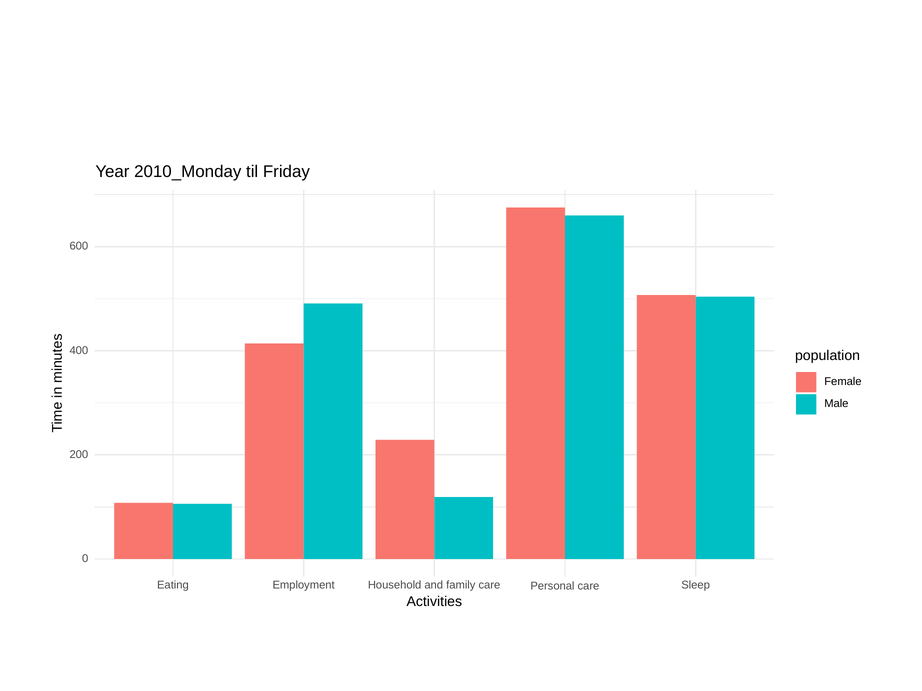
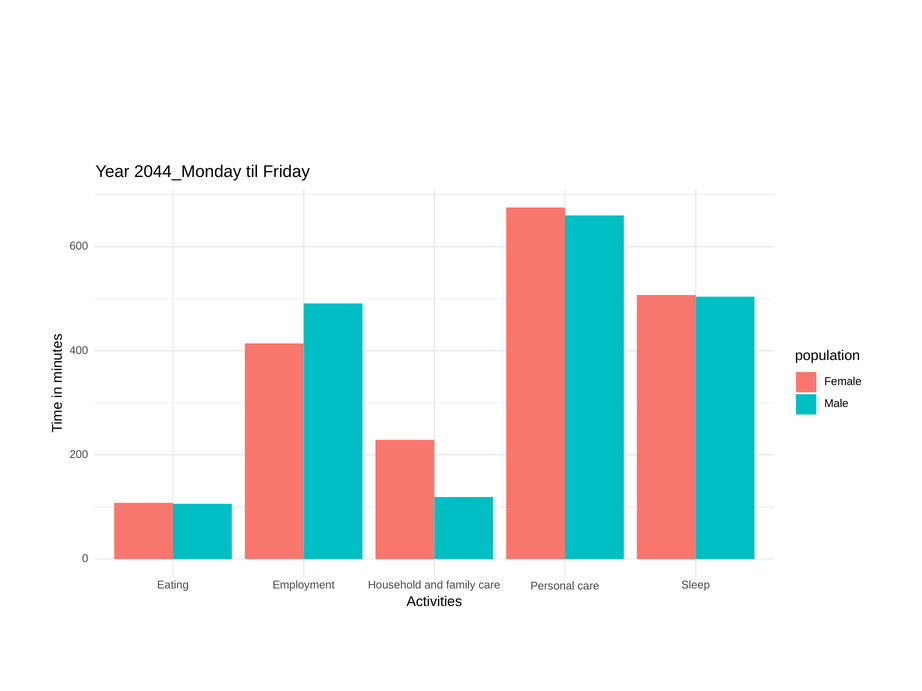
2010_Monday: 2010_Monday -> 2044_Monday
